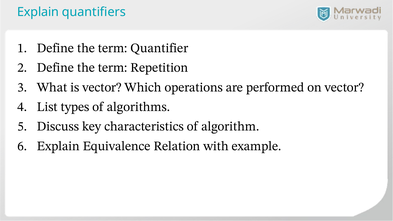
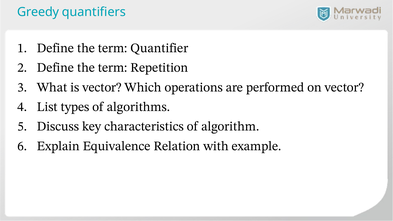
Explain at (38, 12): Explain -> Greedy
